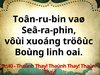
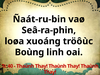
Toân-ru-bin: Toân-ru-bin -> Ñaát-ru-bin
vôùi: vôùi -> loøa
